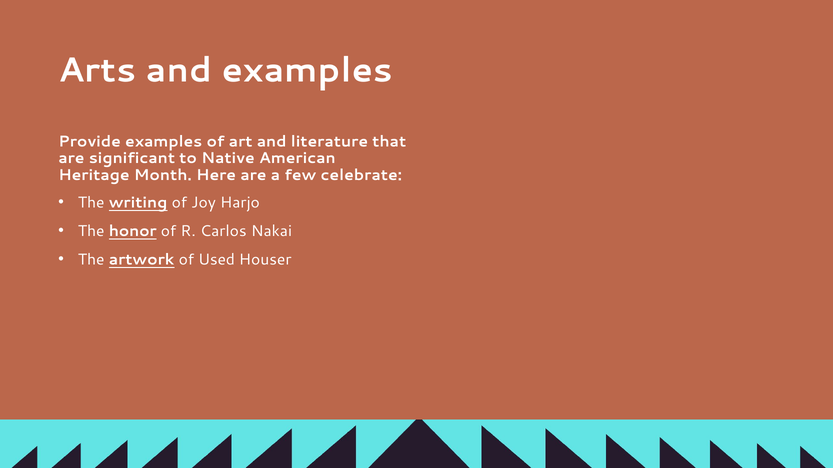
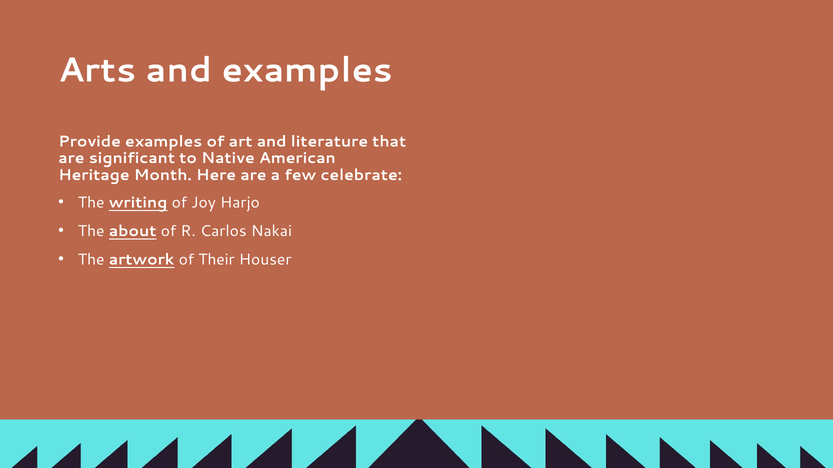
honor: honor -> about
Used: Used -> Their
